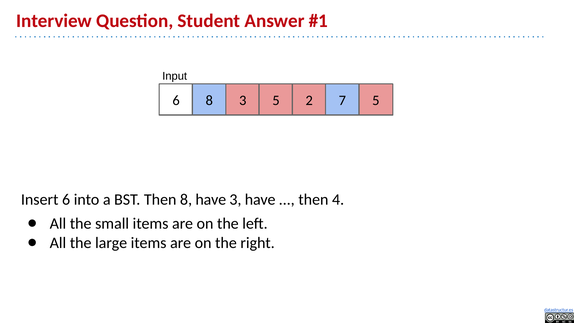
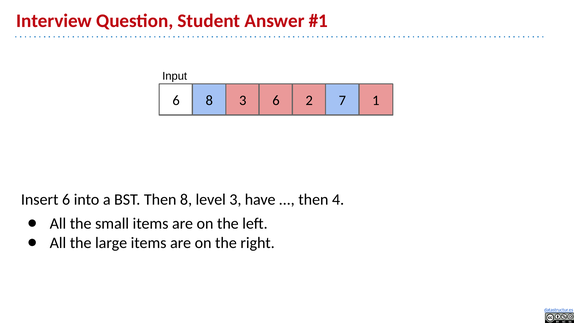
3 5: 5 -> 6
7 5: 5 -> 1
8 have: have -> level
